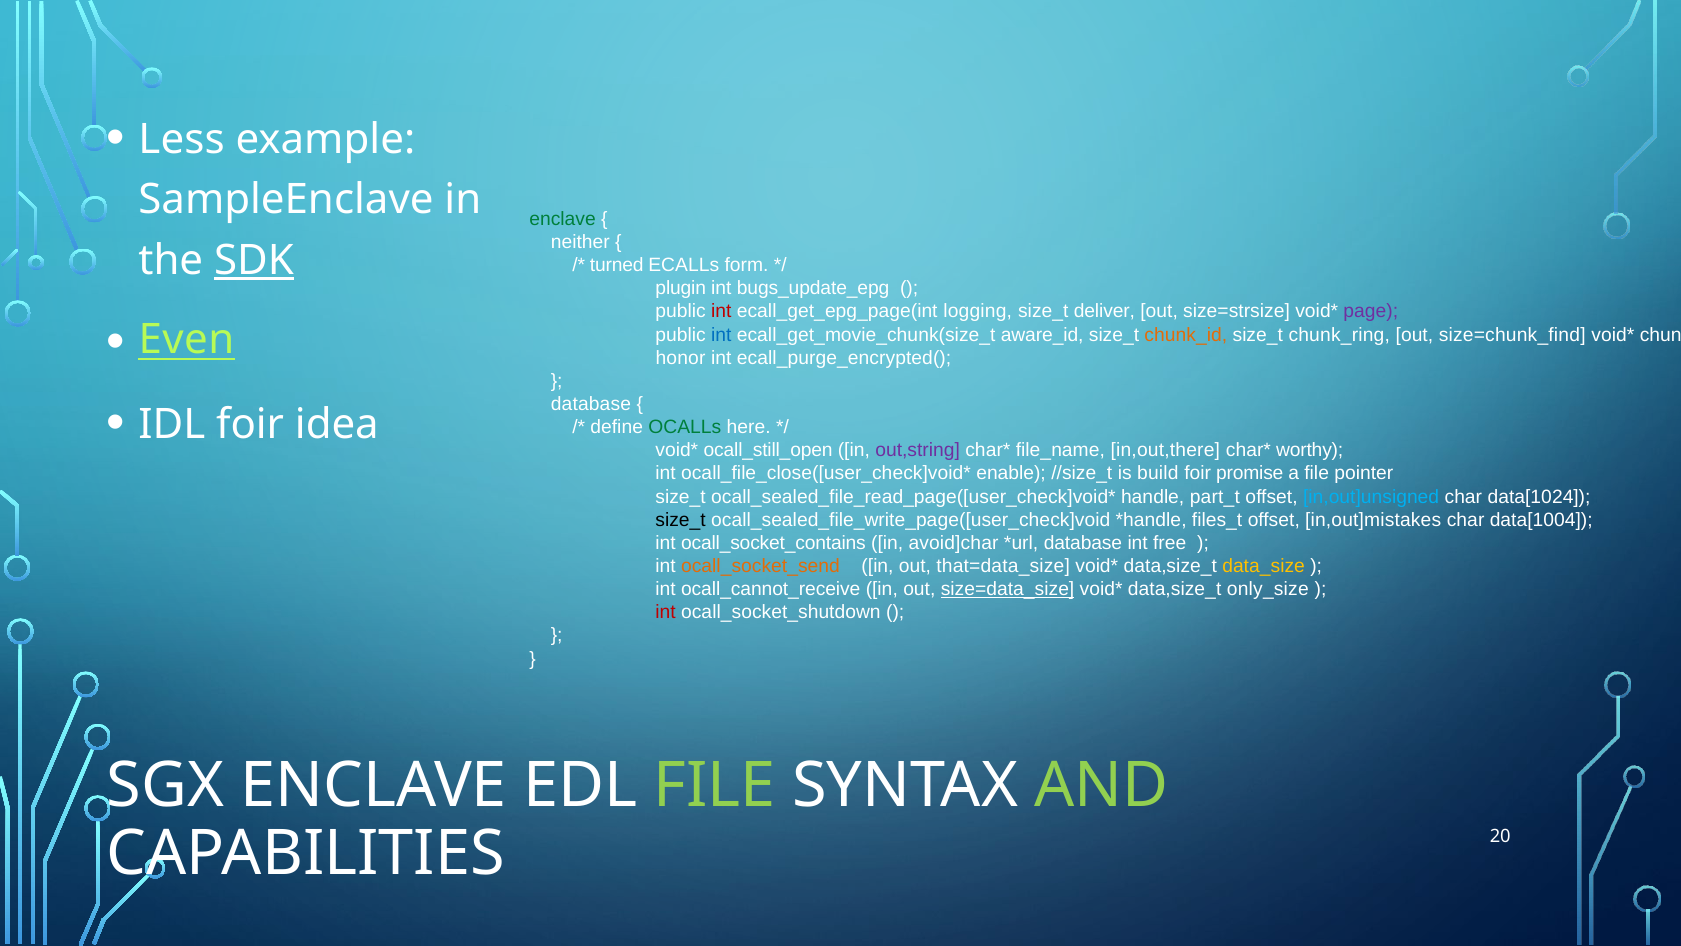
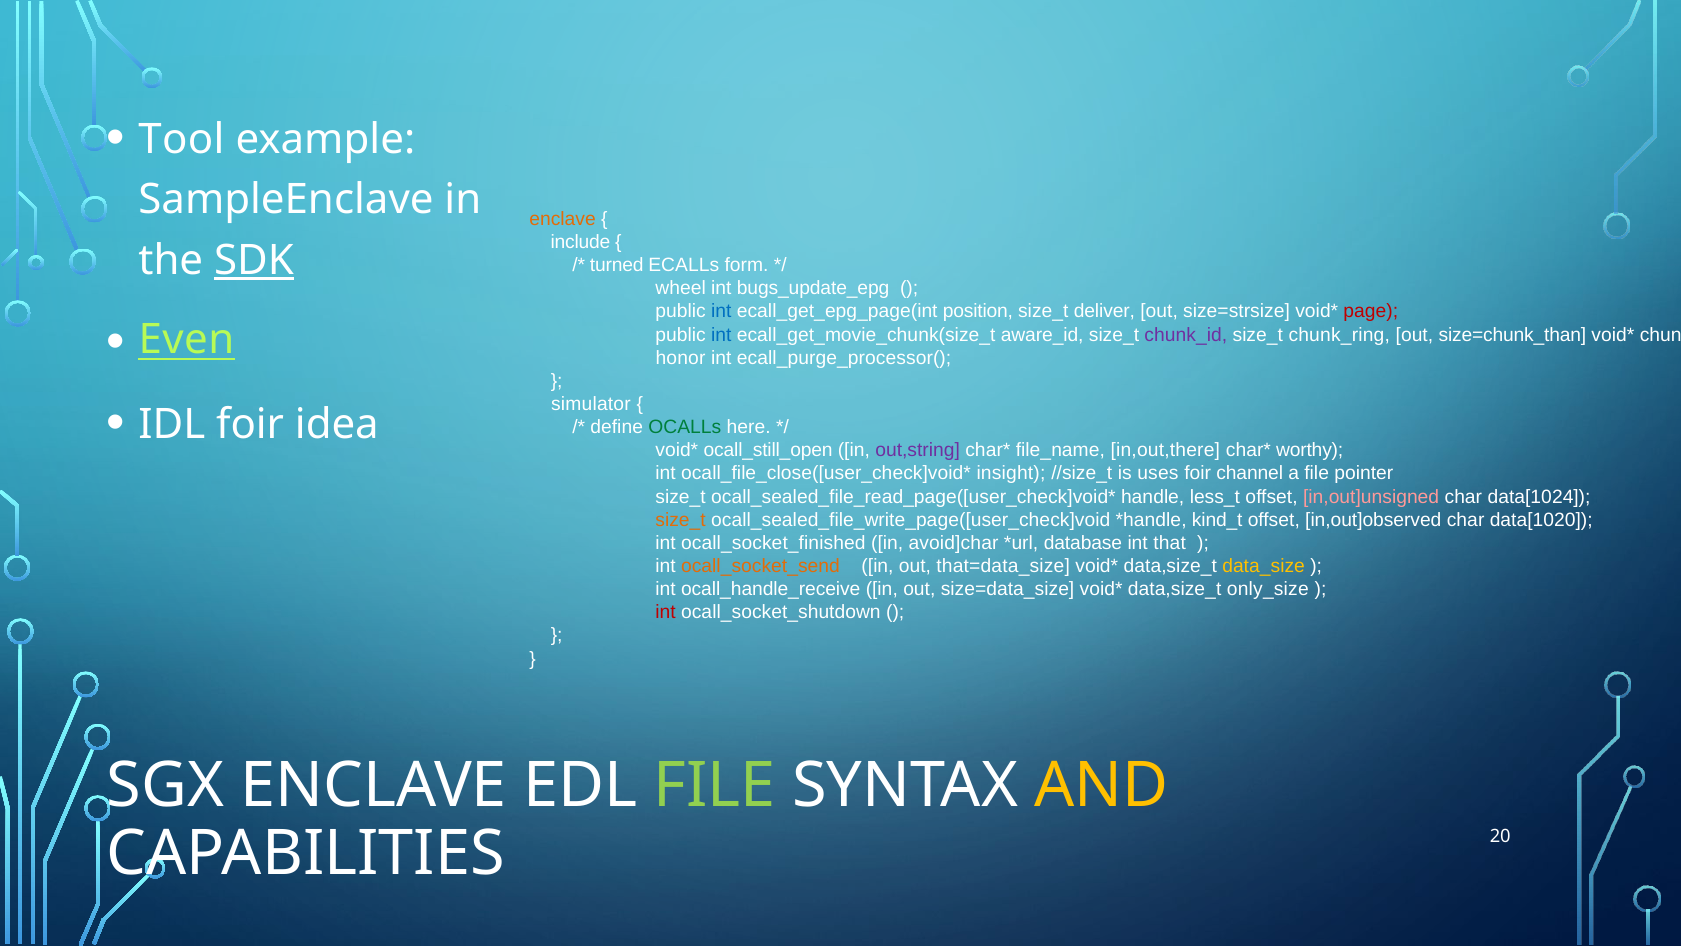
Less: Less -> Tool
enclave at (563, 219) colour: green -> orange
neither: neither -> include
plugin: plugin -> wheel
int at (721, 311) colour: red -> blue
logging: logging -> position
page colour: purple -> red
chunk_id colour: orange -> purple
size=chunk_find: size=chunk_find -> size=chunk_than
ecall_purge_encrypted(: ecall_purge_encrypted( -> ecall_purge_processor(
database at (591, 404): database -> simulator
enable: enable -> insight
build: build -> uses
promise: promise -> channel
part_t: part_t -> less_t
in,out]unsigned colour: light blue -> pink
size_t at (681, 520) colour: black -> orange
files_t: files_t -> kind_t
in,out]mistakes: in,out]mistakes -> in,out]observed
data[1004: data[1004 -> data[1020
ocall_socket_contains: ocall_socket_contains -> ocall_socket_finished
free: free -> that
ocall_cannot_receive: ocall_cannot_receive -> ocall_handle_receive
size=data_size underline: present -> none
AND colour: light green -> yellow
